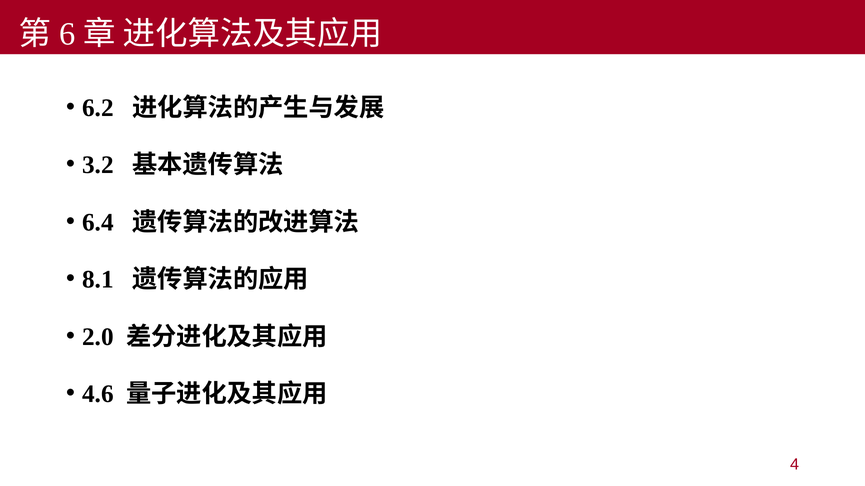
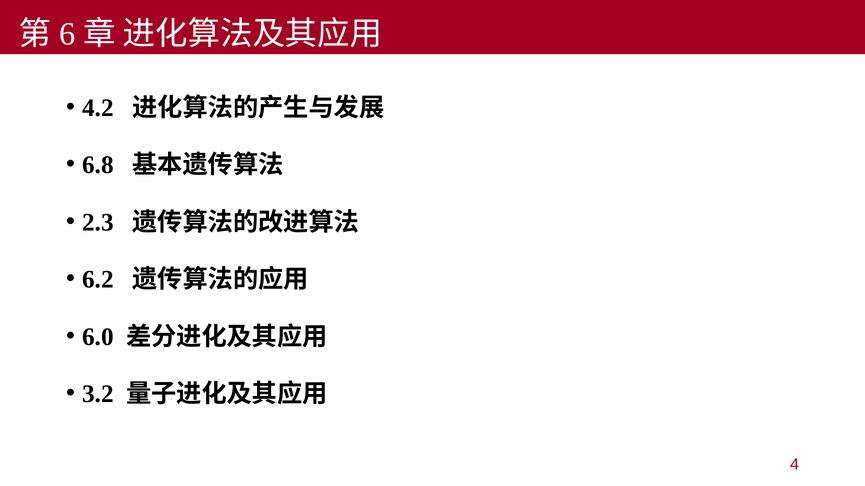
6.2: 6.2 -> 4.2
3.2: 3.2 -> 6.8
6.4: 6.4 -> 2.3
8.1: 8.1 -> 6.2
2.0: 2.0 -> 6.0
4.6: 4.6 -> 3.2
